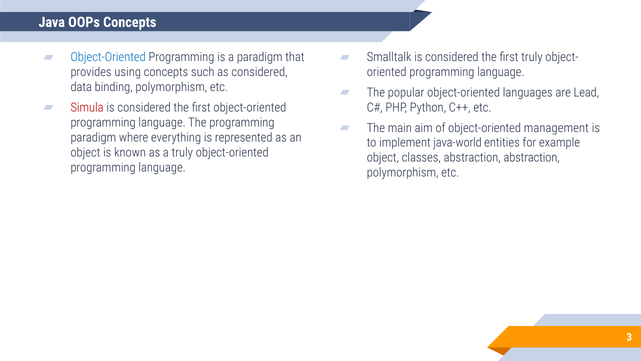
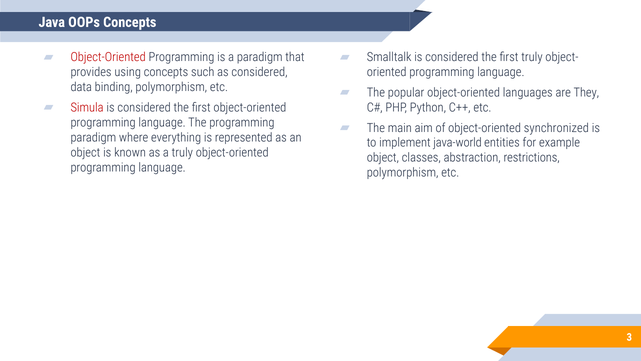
Object-Oriented at (108, 57) colour: blue -> red
Lead: Lead -> They
management: management -> synchronized
abstraction abstraction: abstraction -> restrictions
